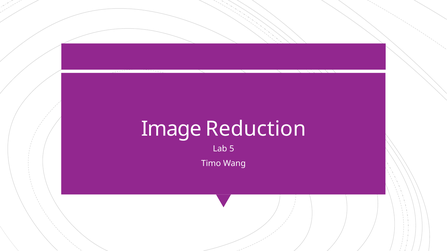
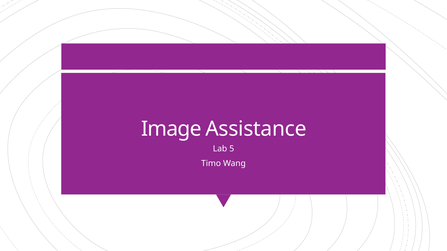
Reduction: Reduction -> Assistance
